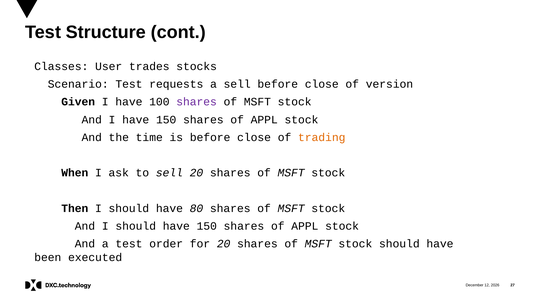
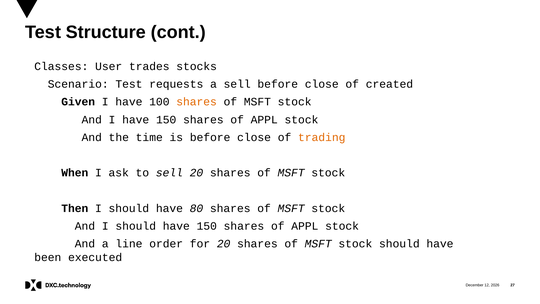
version: version -> created
shares at (197, 102) colour: purple -> orange
a test: test -> line
